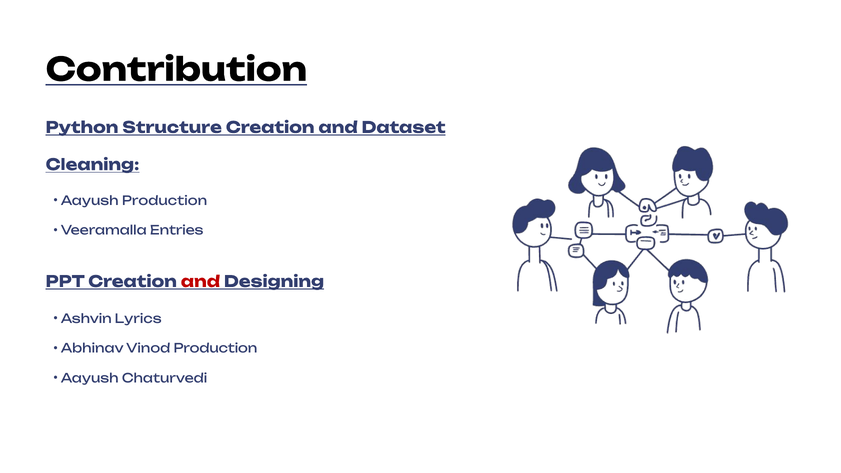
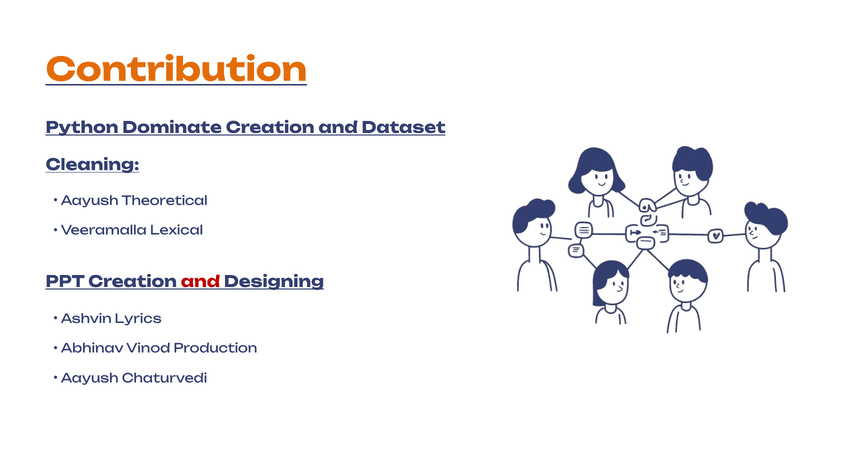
Contribution colour: black -> orange
Structure: Structure -> Dominate
Aayush Production: Production -> Theoretical
Entries: Entries -> Lexical
